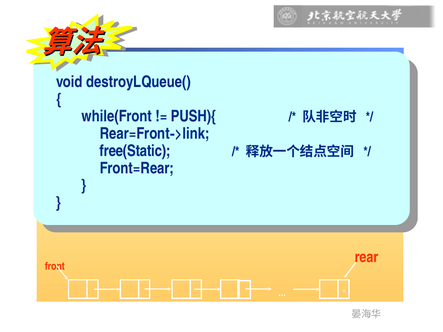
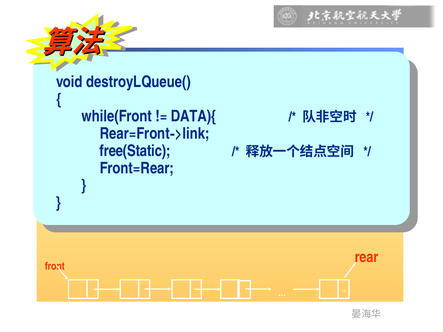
PUSH){: PUSH){ -> DATA){
